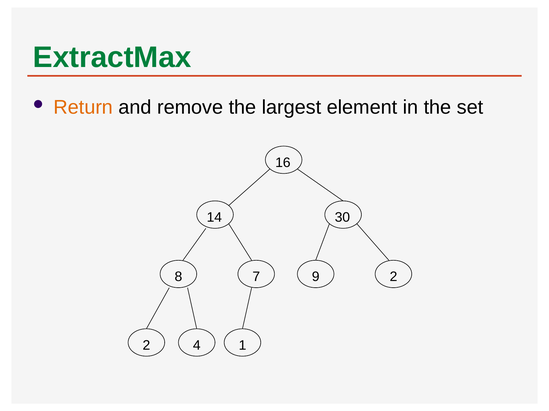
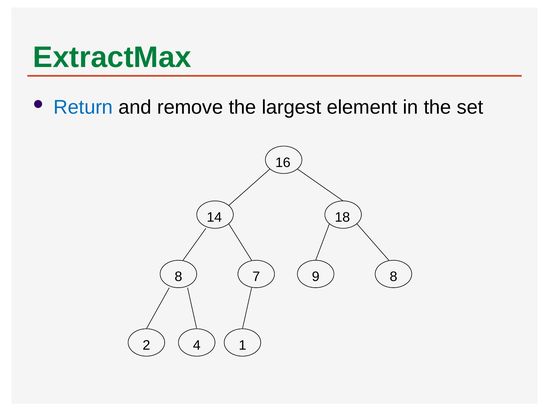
Return colour: orange -> blue
30: 30 -> 18
9 2: 2 -> 8
